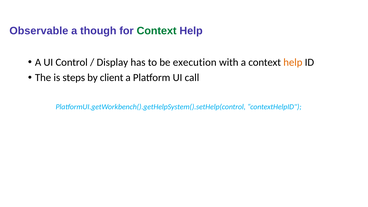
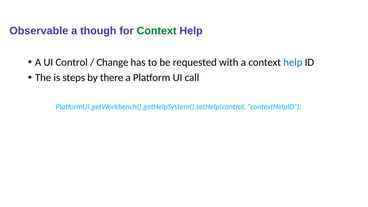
Display: Display -> Change
execution: execution -> requested
help at (293, 62) colour: orange -> blue
client: client -> there
